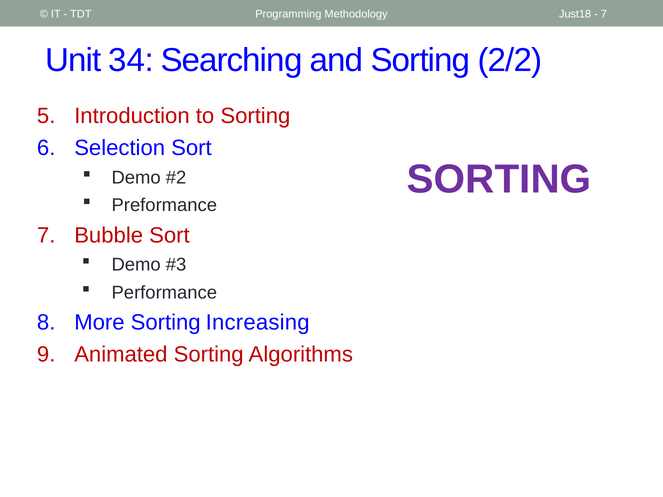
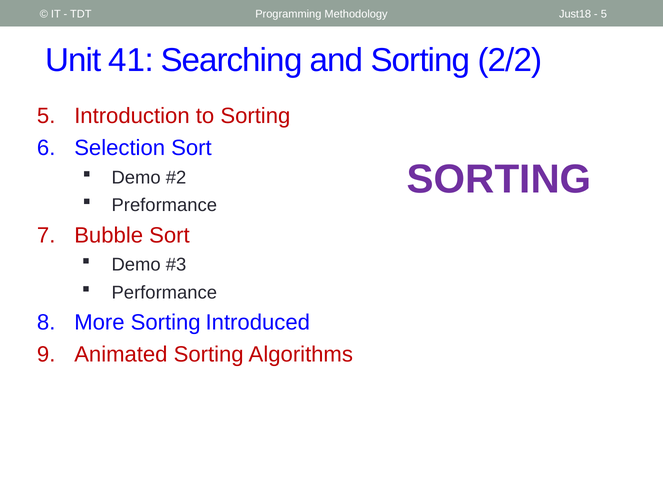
7 at (604, 14): 7 -> 5
34: 34 -> 41
Increasing: Increasing -> Introduced
